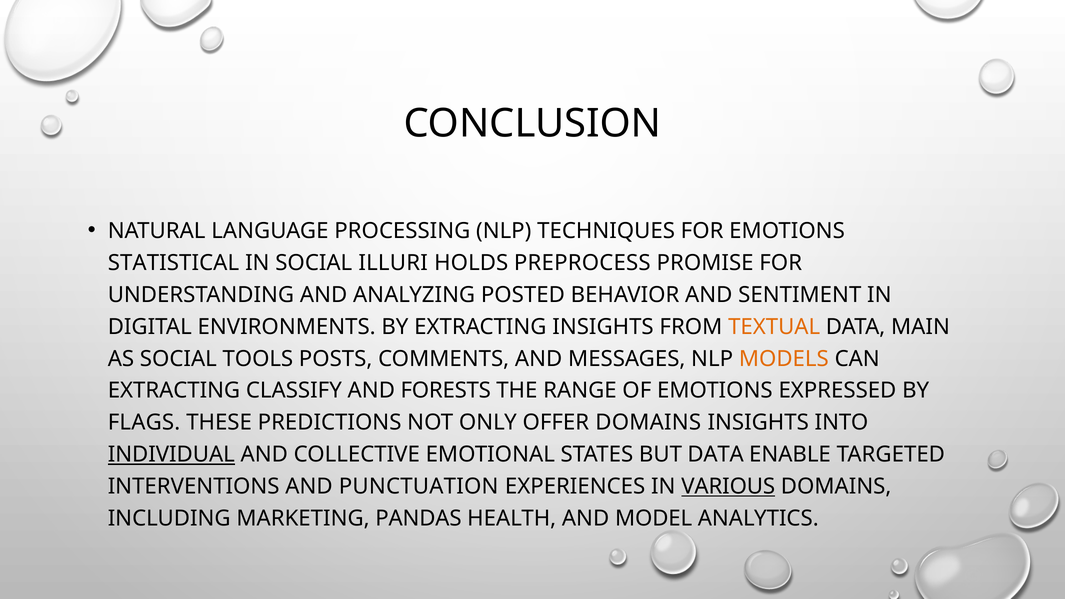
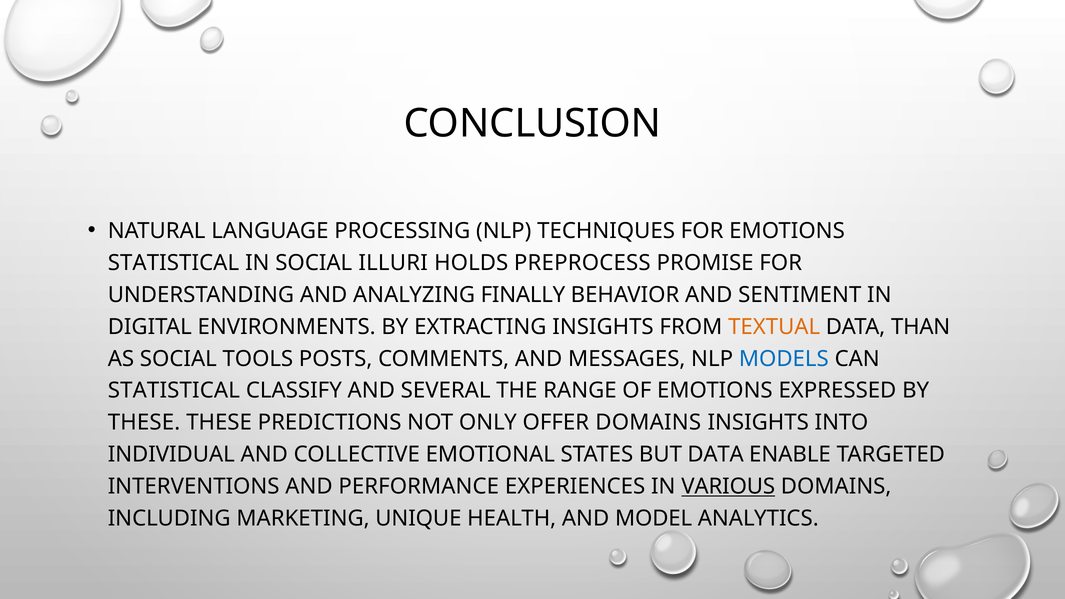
POSTED: POSTED -> FINALLY
MAIN: MAIN -> THAN
MODELS colour: orange -> blue
EXTRACTING at (174, 391): EXTRACTING -> STATISTICAL
FORESTS: FORESTS -> SEVERAL
FLAGS at (144, 423): FLAGS -> THESE
INDIVIDUAL underline: present -> none
PUNCTUATION: PUNCTUATION -> PERFORMANCE
PANDAS: PANDAS -> UNIQUE
